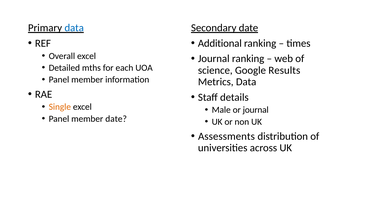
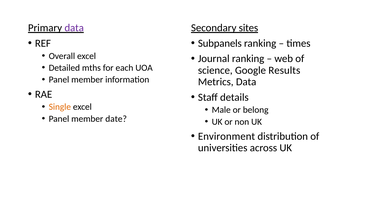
data at (74, 28) colour: blue -> purple
Secondary date: date -> sites
Additional: Additional -> Subpanels
or journal: journal -> belong
Assessments: Assessments -> Environment
